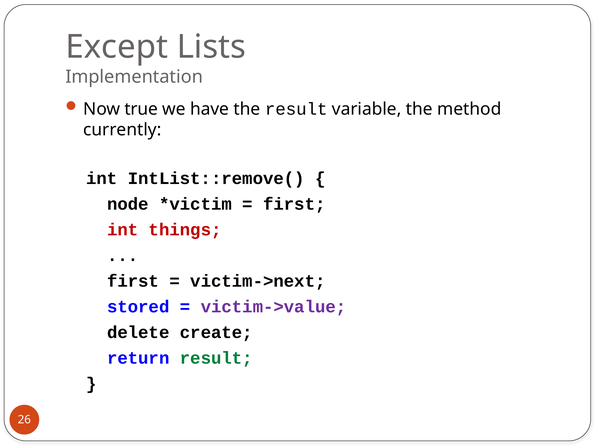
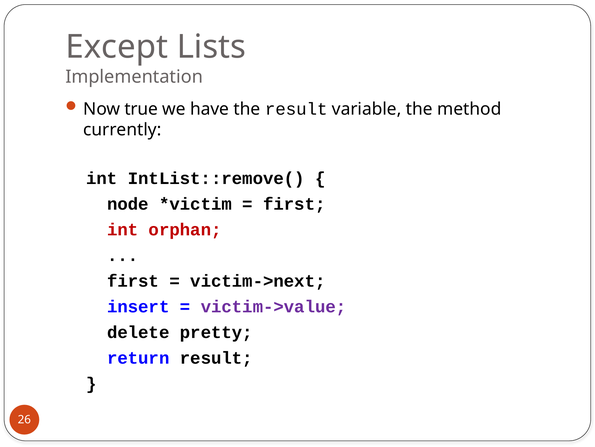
things: things -> orphan
stored: stored -> insert
create: create -> pretty
result at (216, 358) colour: green -> black
